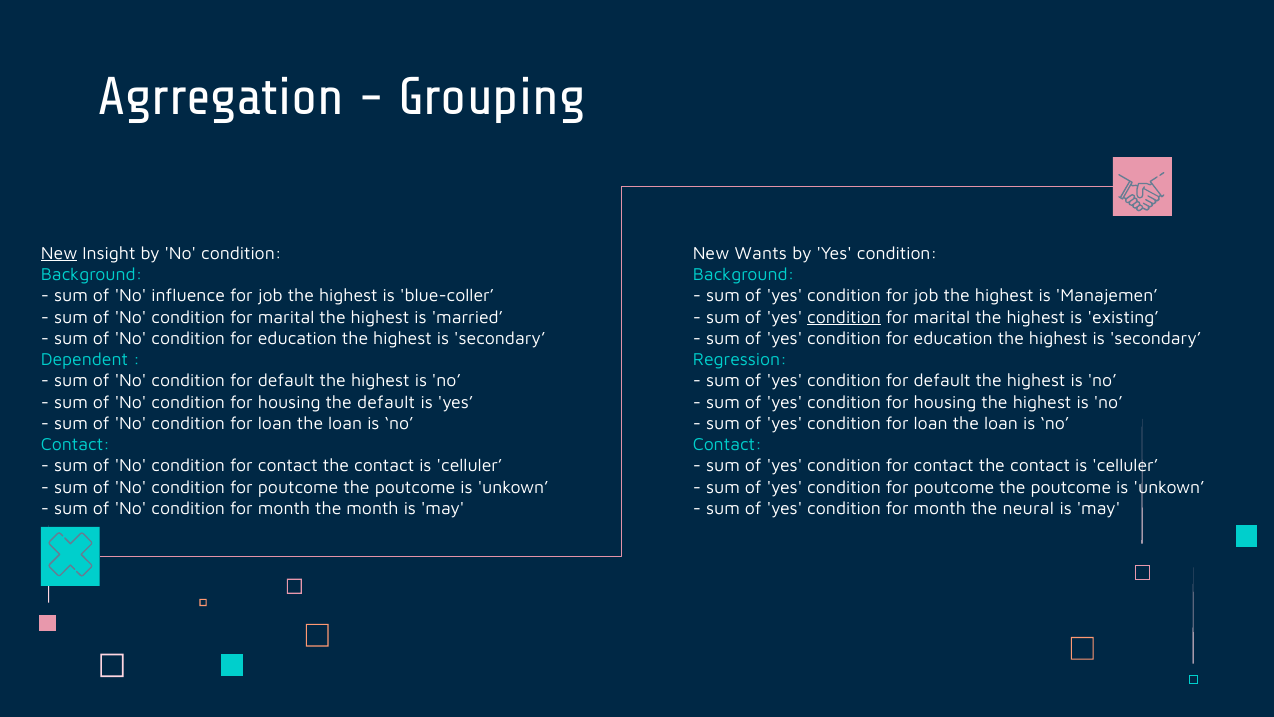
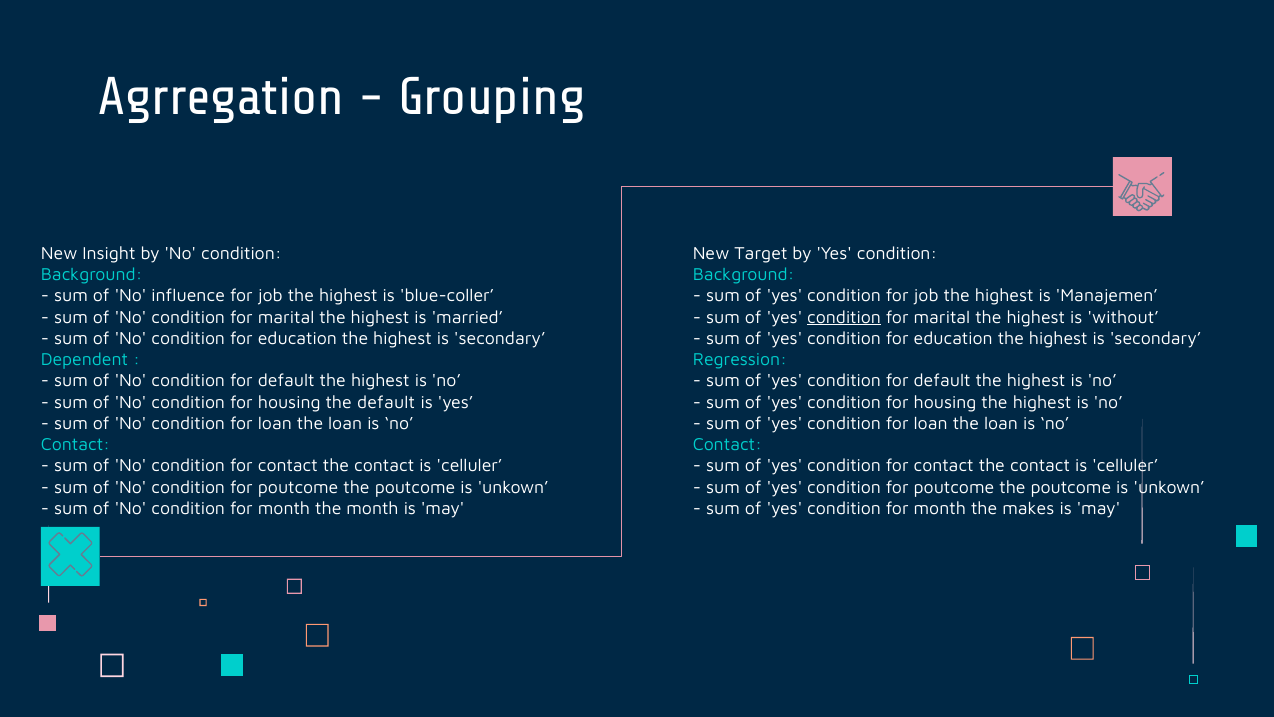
New at (59, 253) underline: present -> none
Wants: Wants -> Target
existing: existing -> without
neural: neural -> makes
